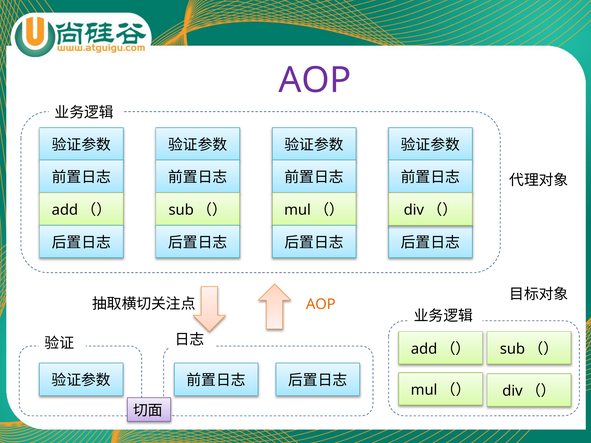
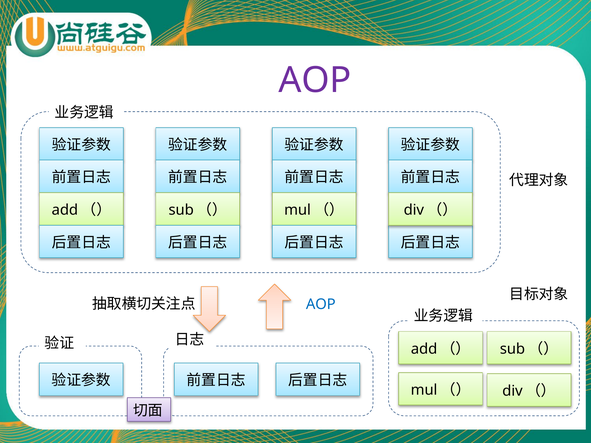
AOP at (321, 304) colour: orange -> blue
